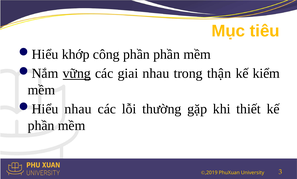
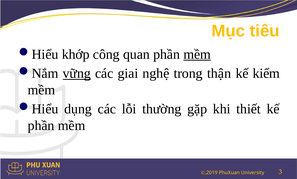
công phần: phần -> quan
mềm at (197, 54) underline: none -> present
giai nhau: nhau -> nghệ
nhau at (78, 109): nhau -> dụng
